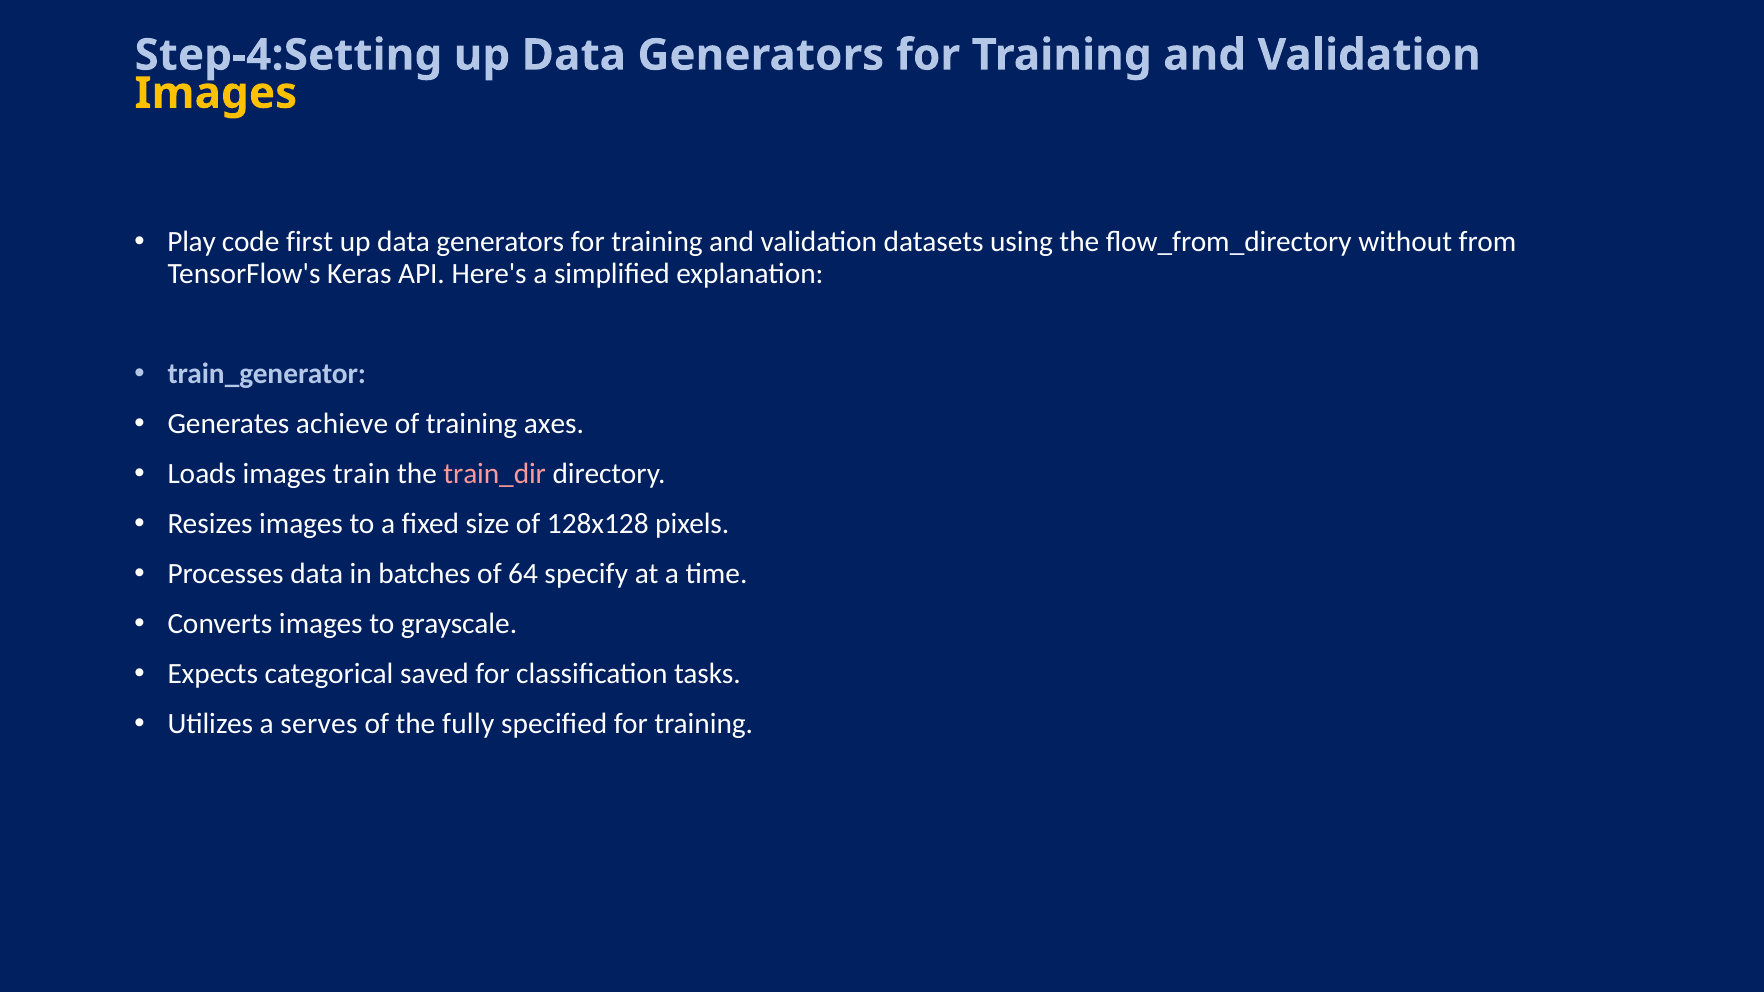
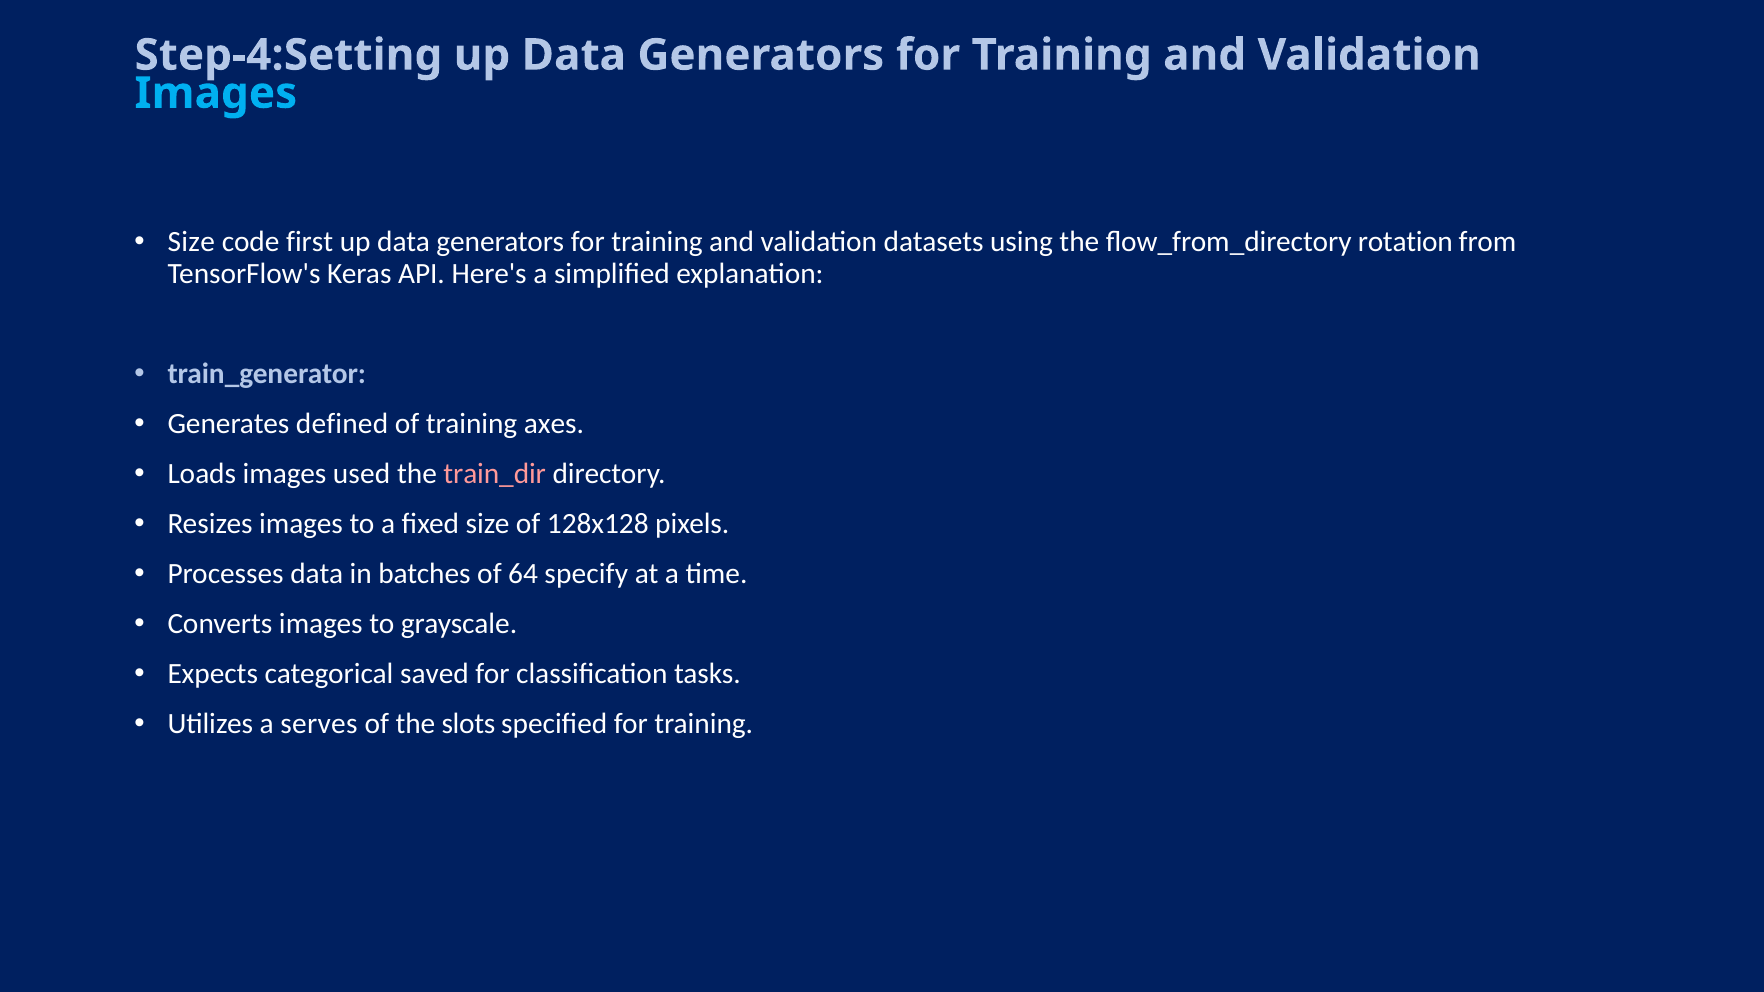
Images at (216, 93) colour: yellow -> light blue
Play at (192, 242): Play -> Size
without: without -> rotation
achieve: achieve -> defined
train: train -> used
fully: fully -> slots
